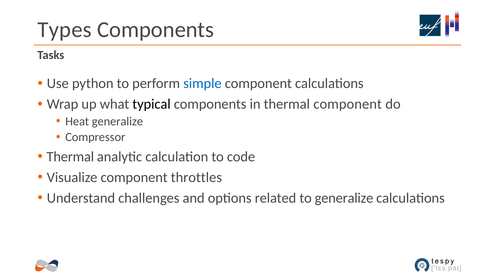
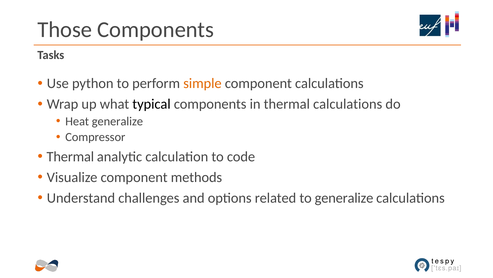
Types: Types -> Those
simple colour: blue -> orange
thermal component: component -> calculations
throttles: throttles -> methods
